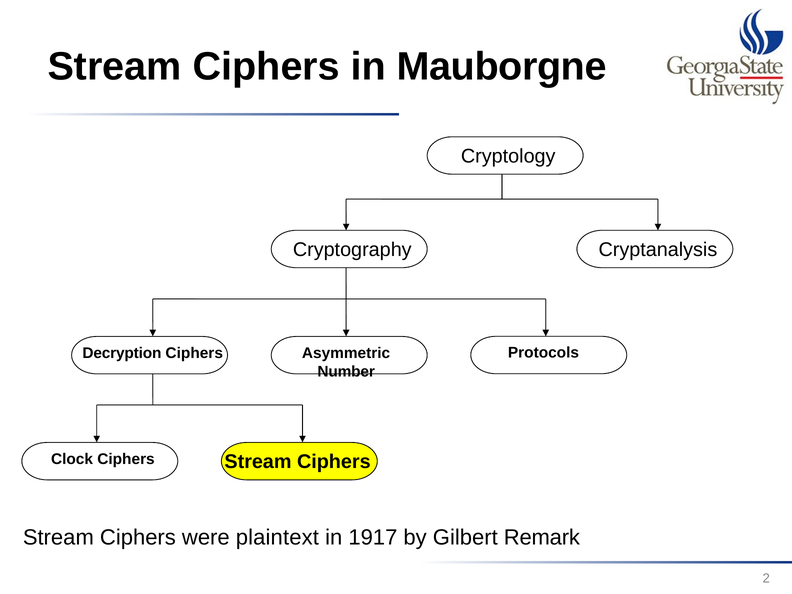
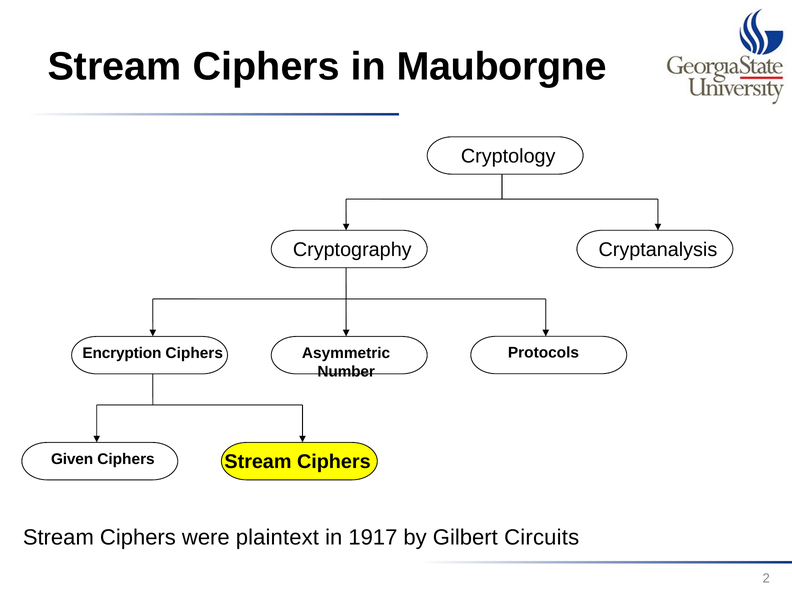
Decryption: Decryption -> Encryption
Clock: Clock -> Given
Remark: Remark -> Circuits
